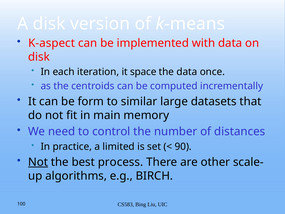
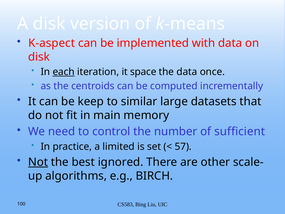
each underline: none -> present
form: form -> keep
distances: distances -> sufficient
90: 90 -> 57
process: process -> ignored
